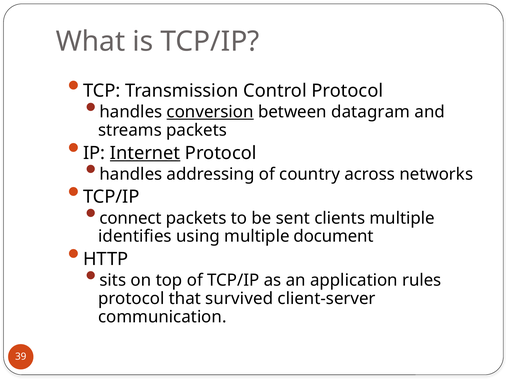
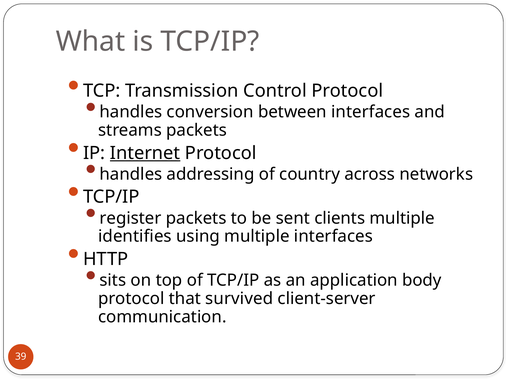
conversion underline: present -> none
between datagram: datagram -> interfaces
connect: connect -> register
multiple document: document -> interfaces
rules: rules -> body
